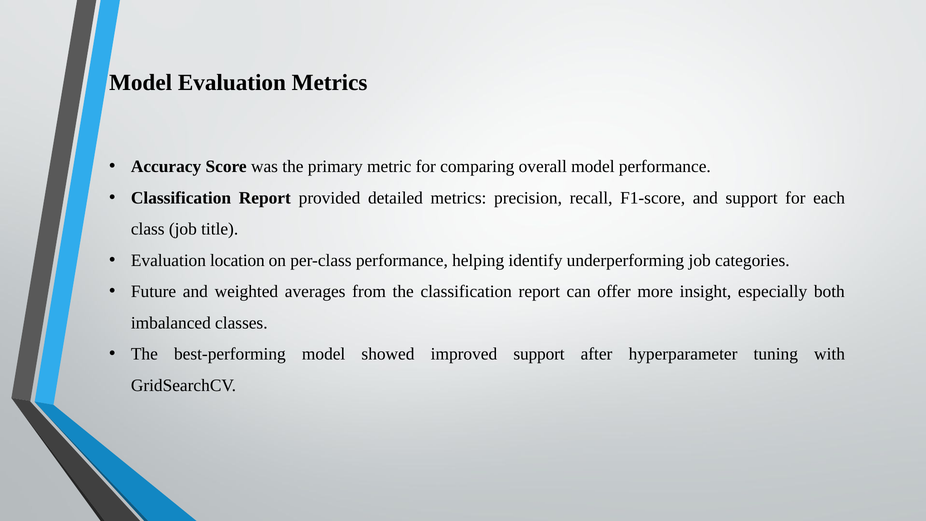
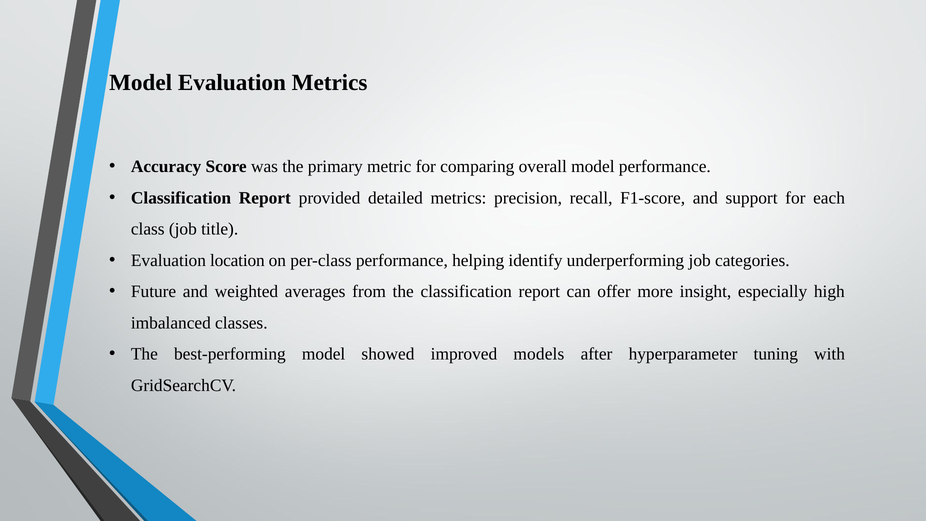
both: both -> high
improved support: support -> models
